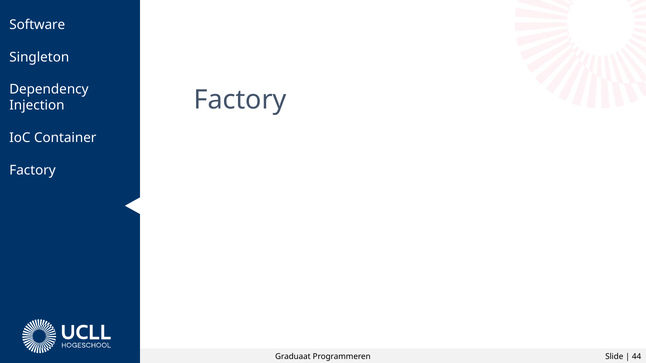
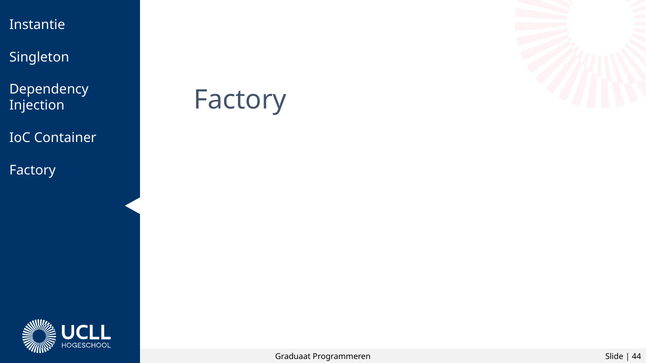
Software: Software -> Instantie
